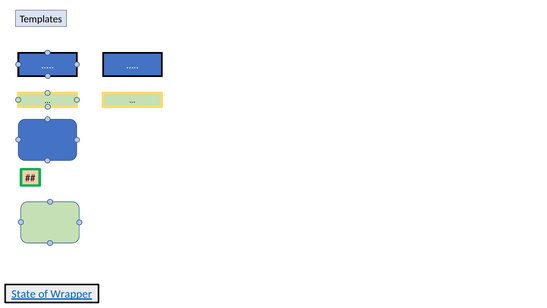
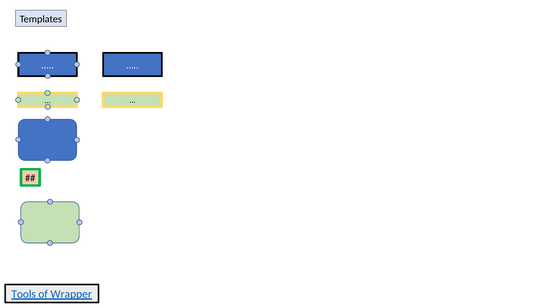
State: State -> Tools
